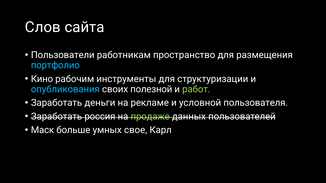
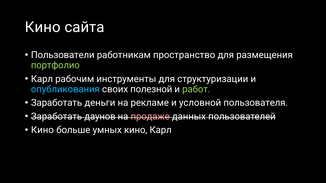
Слов at (43, 27): Слов -> Кино
портфолио colour: light blue -> light green
Кино at (42, 79): Кино -> Карл
россия: россия -> даунов
продаже colour: light green -> pink
Маск at (43, 130): Маск -> Кино
умных свое: свое -> кино
